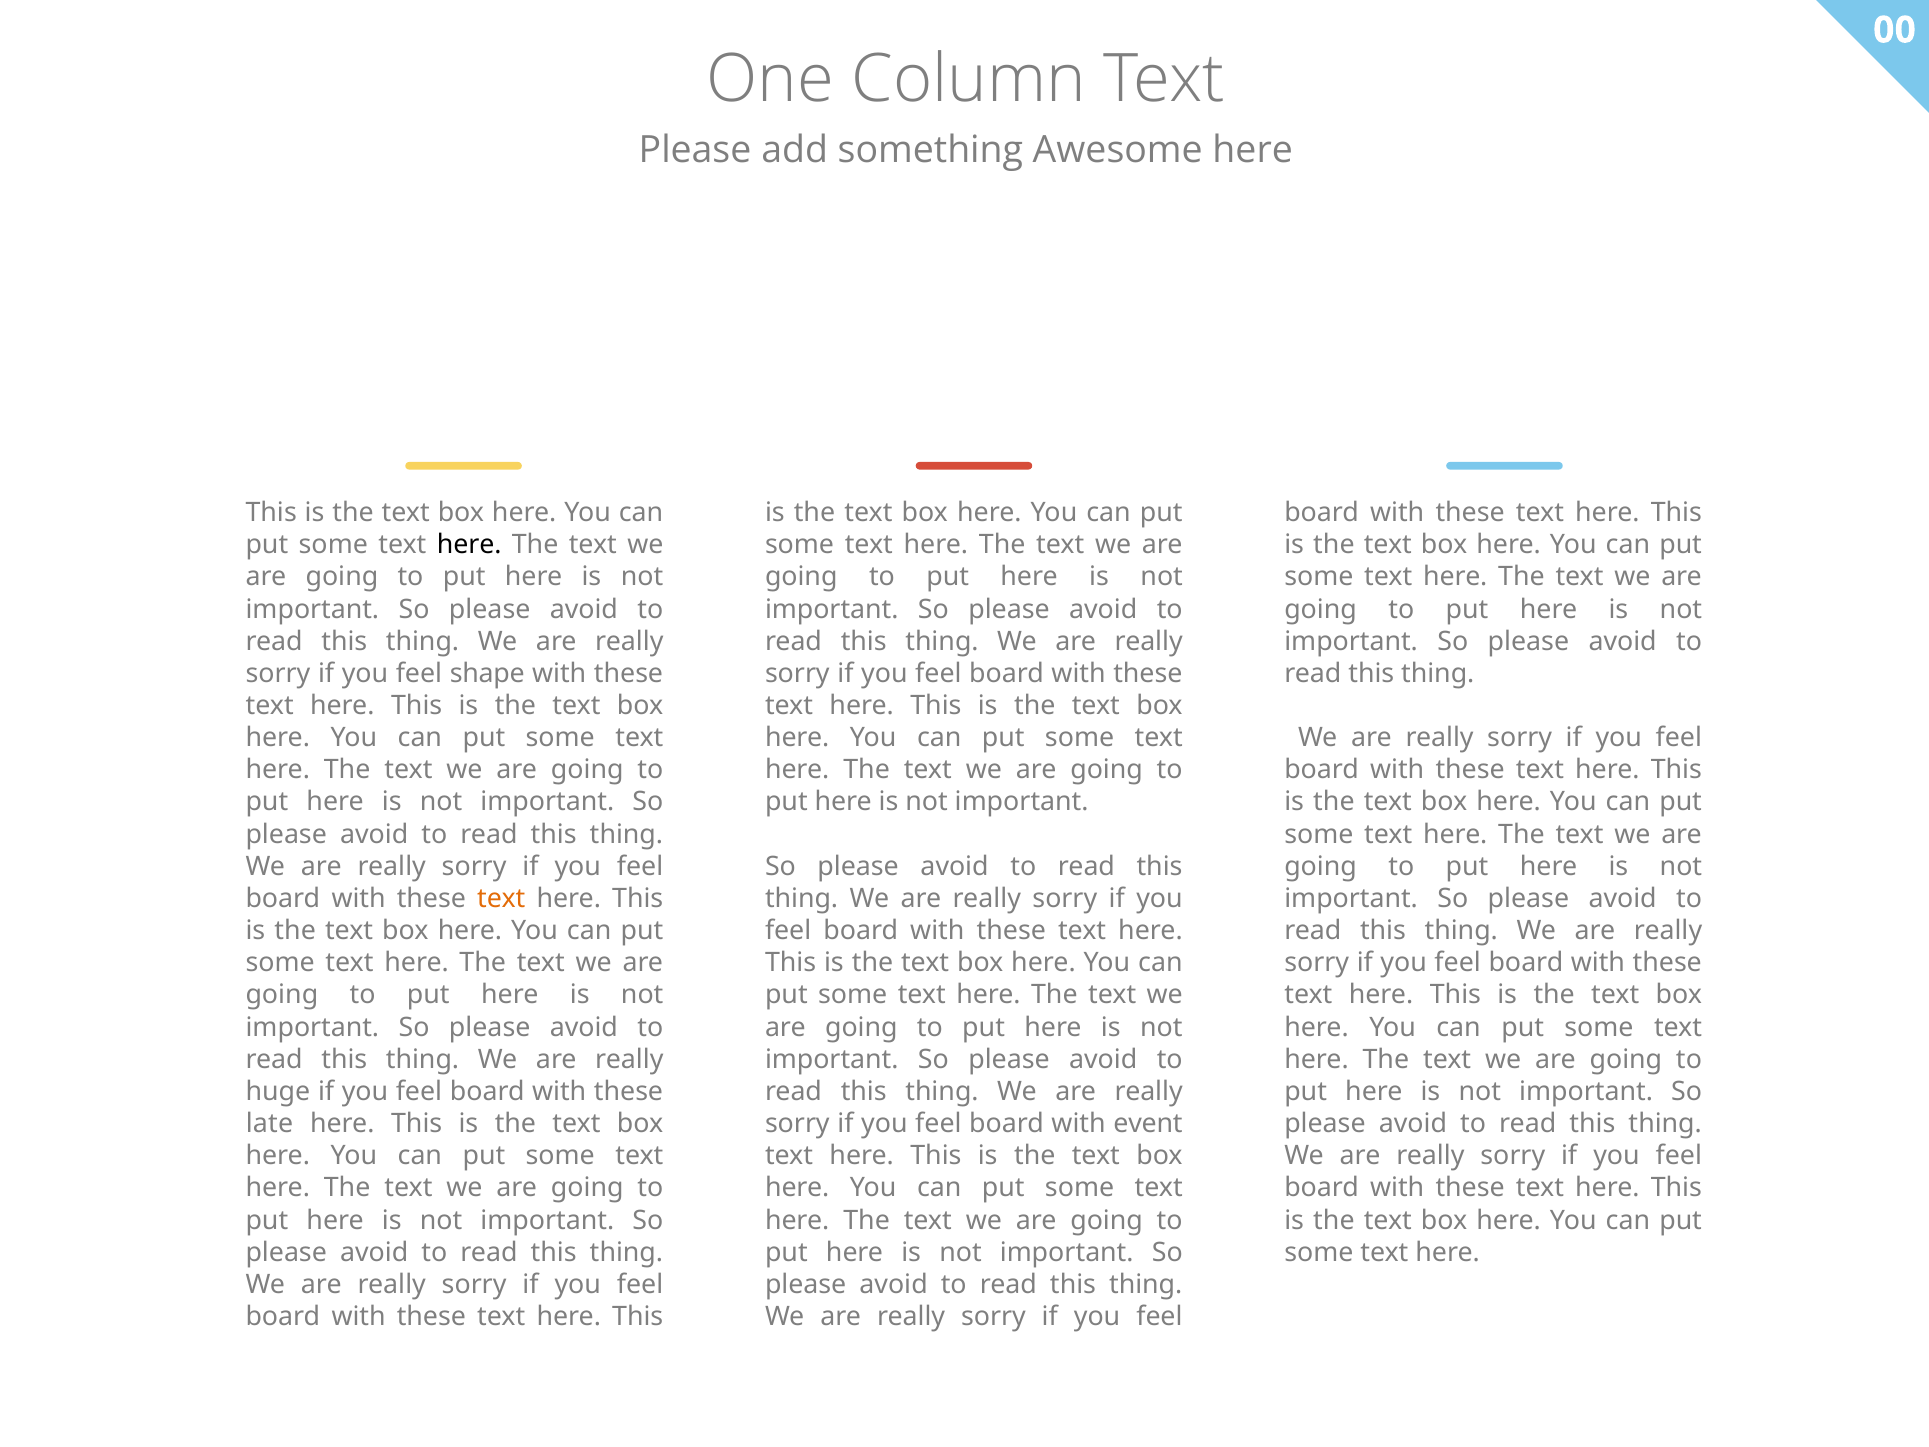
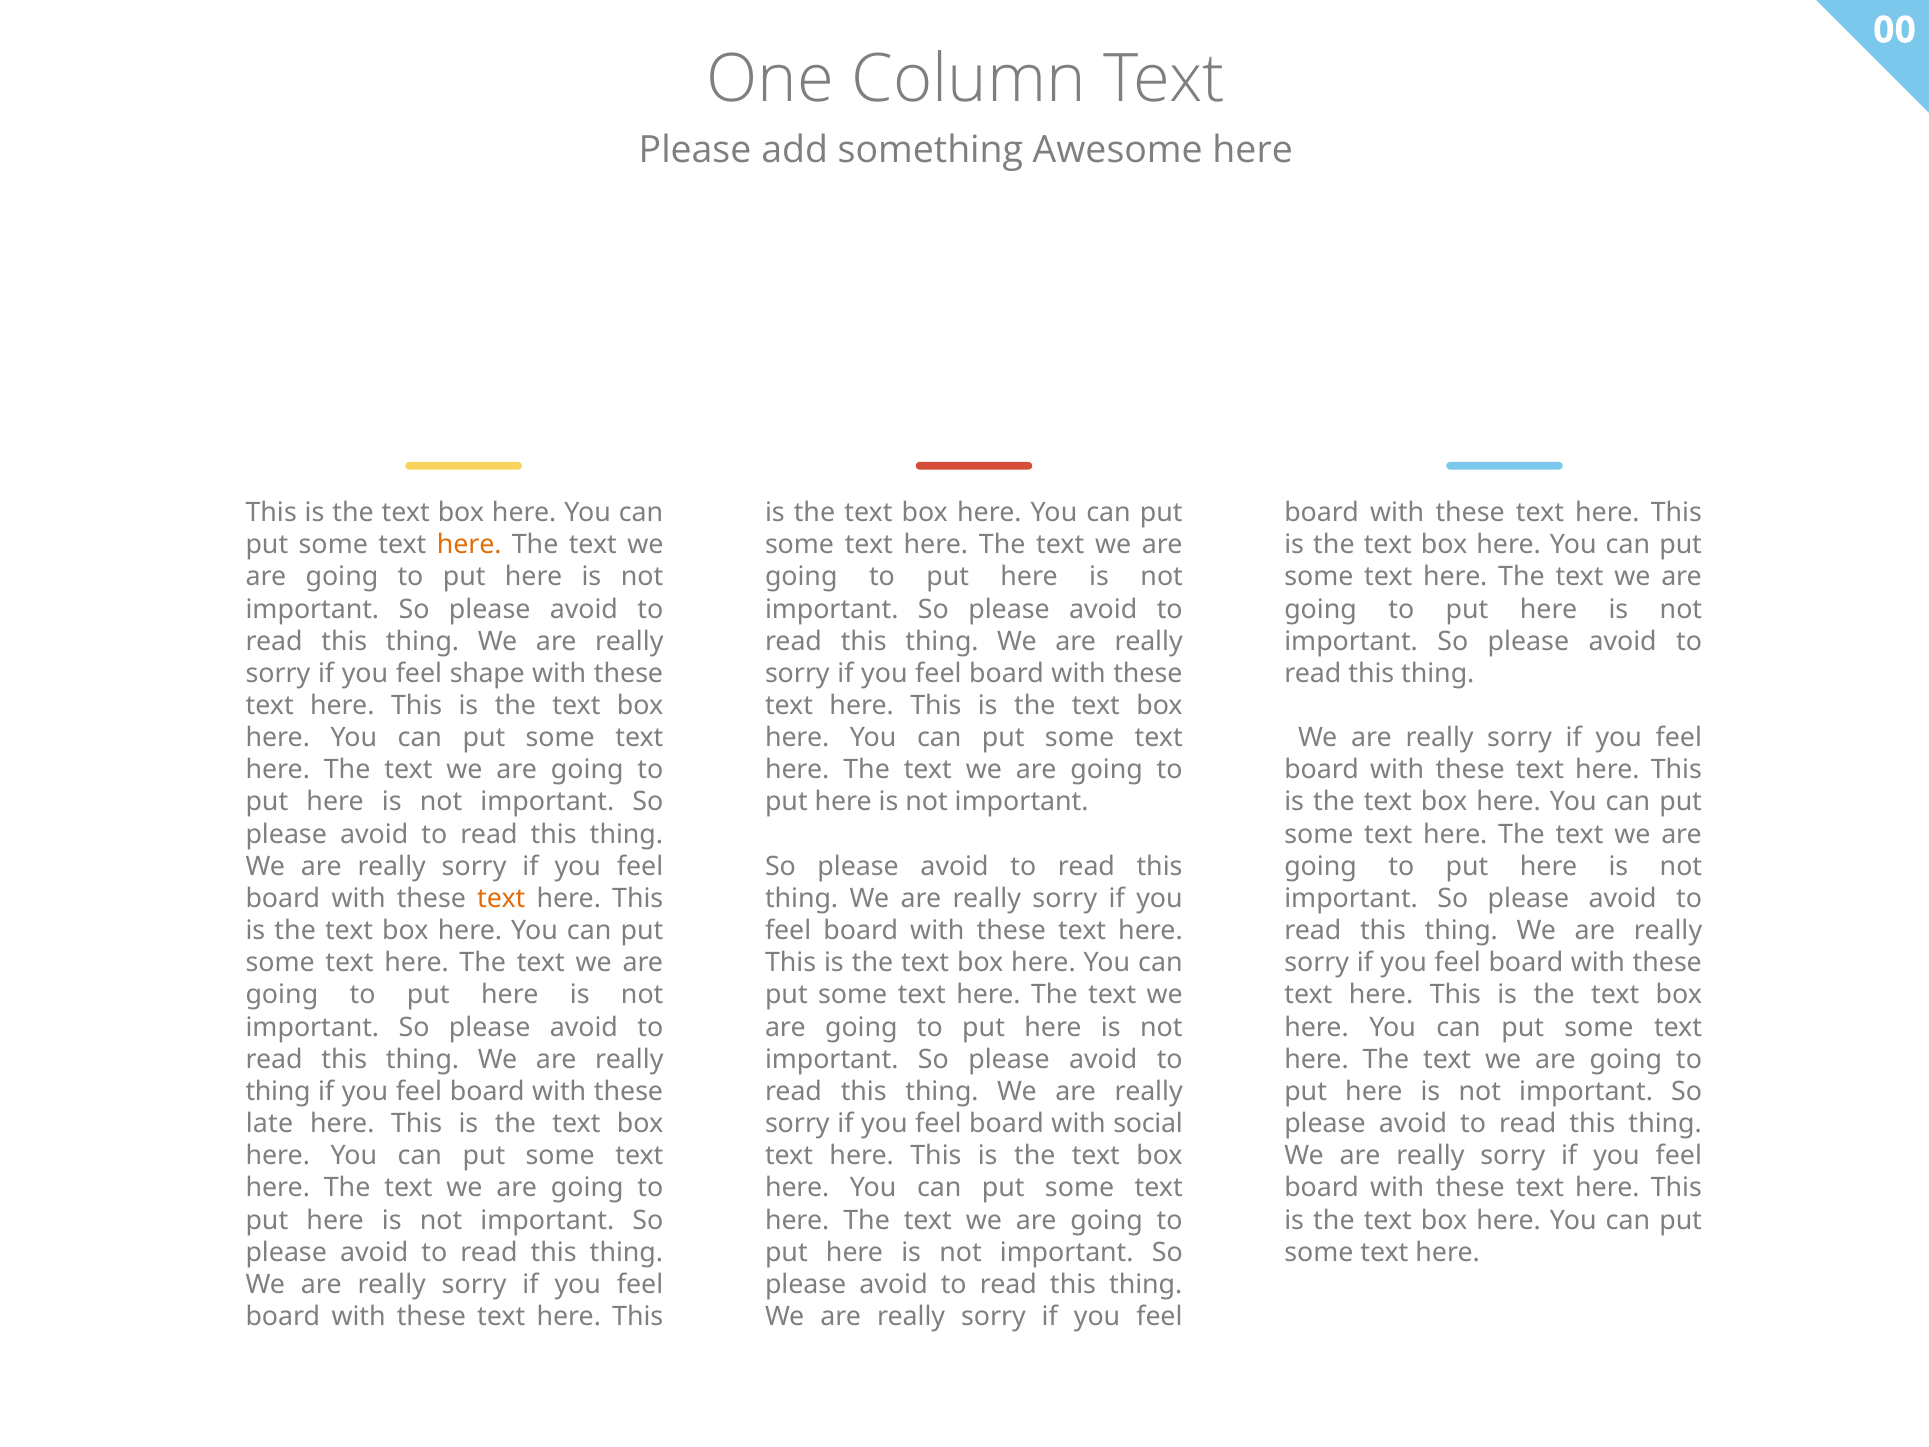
here at (469, 545) colour: black -> orange
huge at (278, 1091): huge -> thing
event: event -> social
